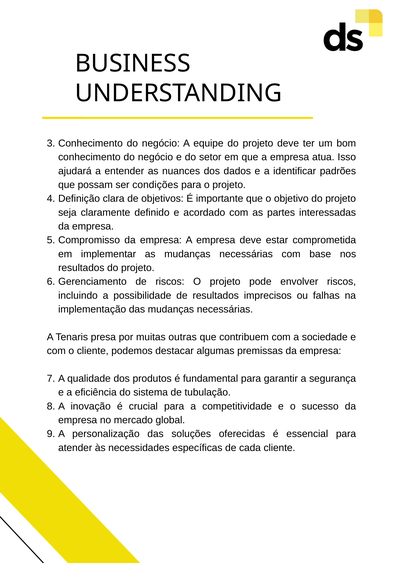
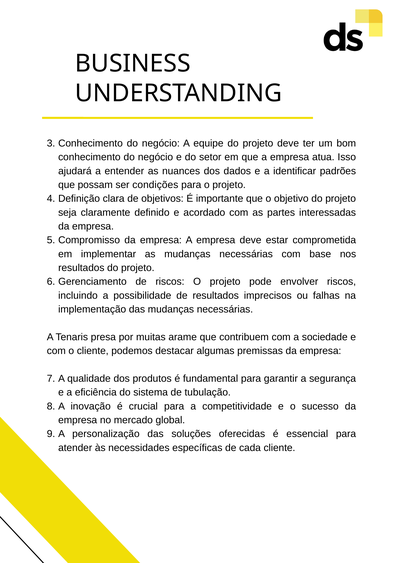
outras: outras -> arame
